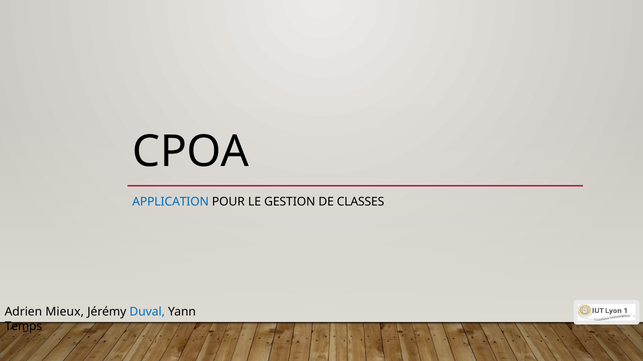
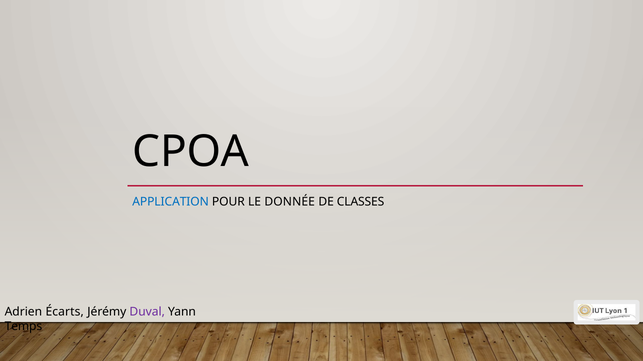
GESTION: GESTION -> DONNÉE
Mieux: Mieux -> Écarts
Duval colour: blue -> purple
